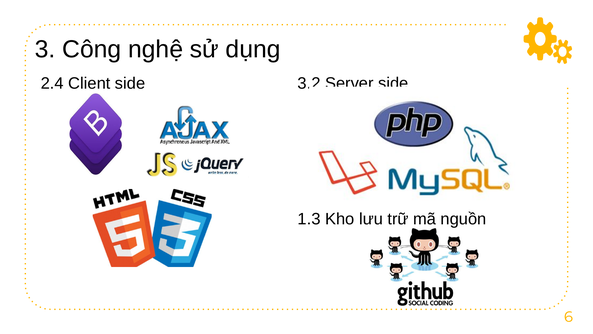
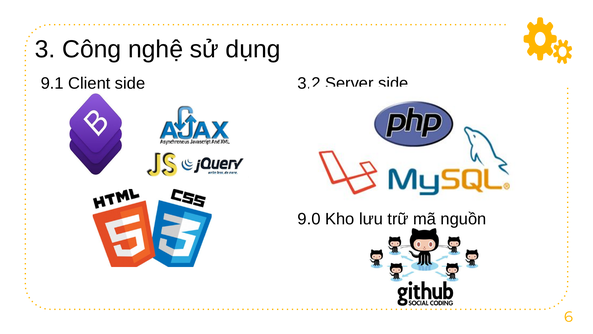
2.4: 2.4 -> 9.1
1.3: 1.3 -> 9.0
